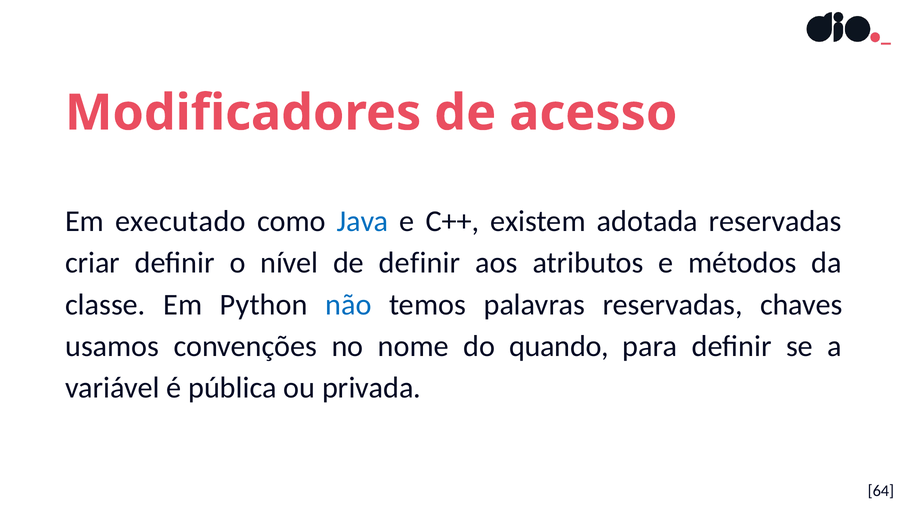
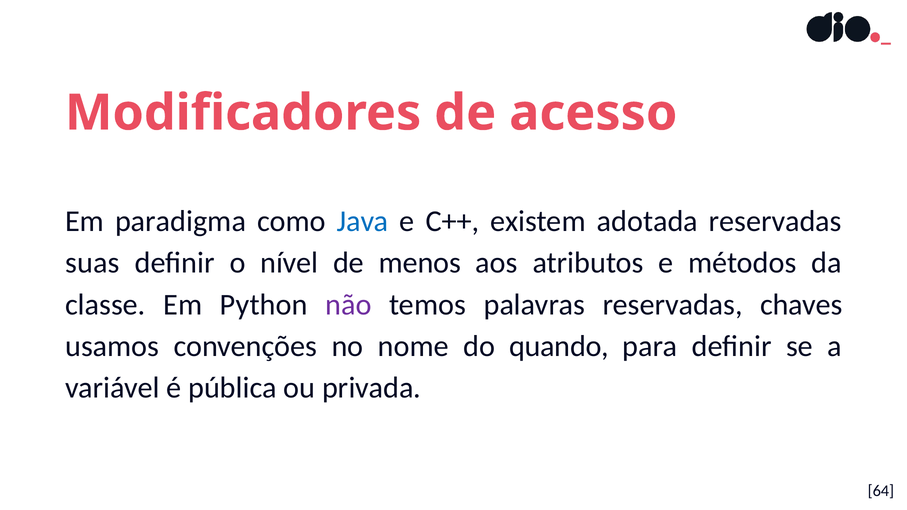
executado: executado -> paradigma
criar: criar -> suas
de definir: definir -> menos
não colour: blue -> purple
